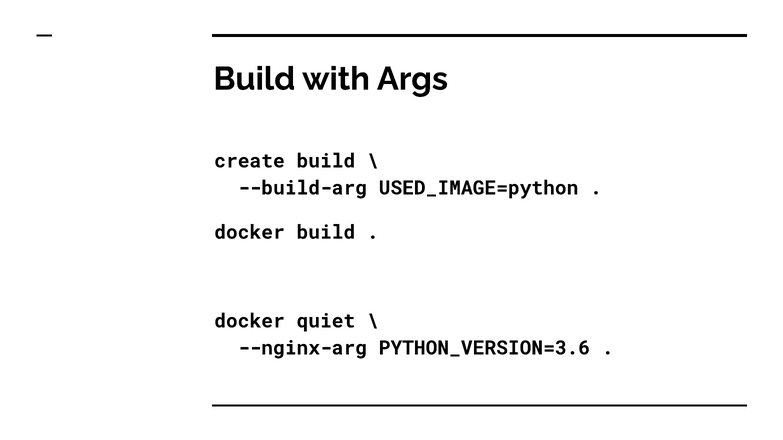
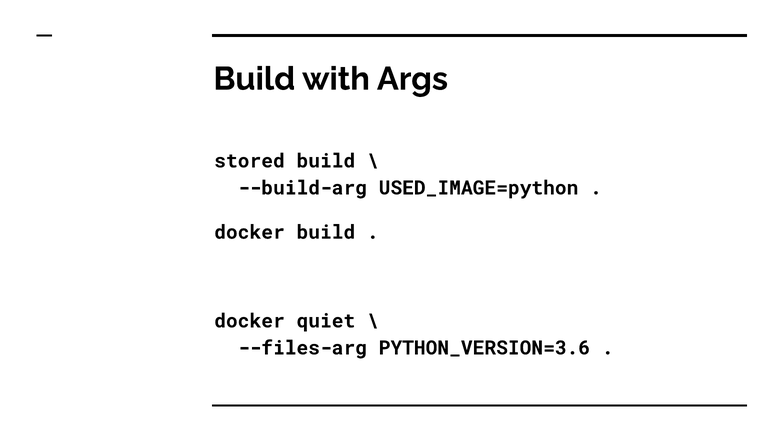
create: create -> stored
--nginx-arg: --nginx-arg -> --files-arg
